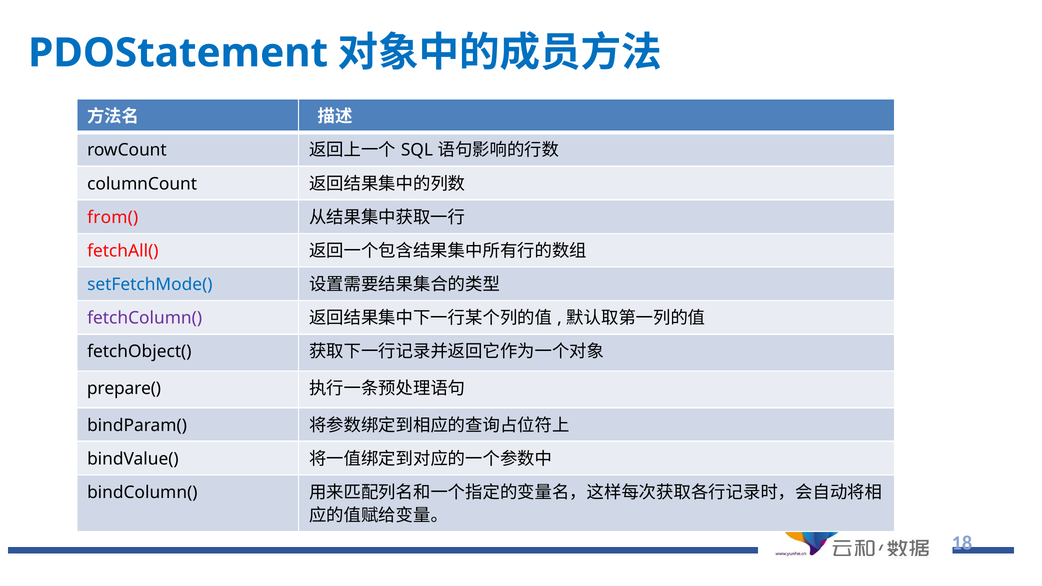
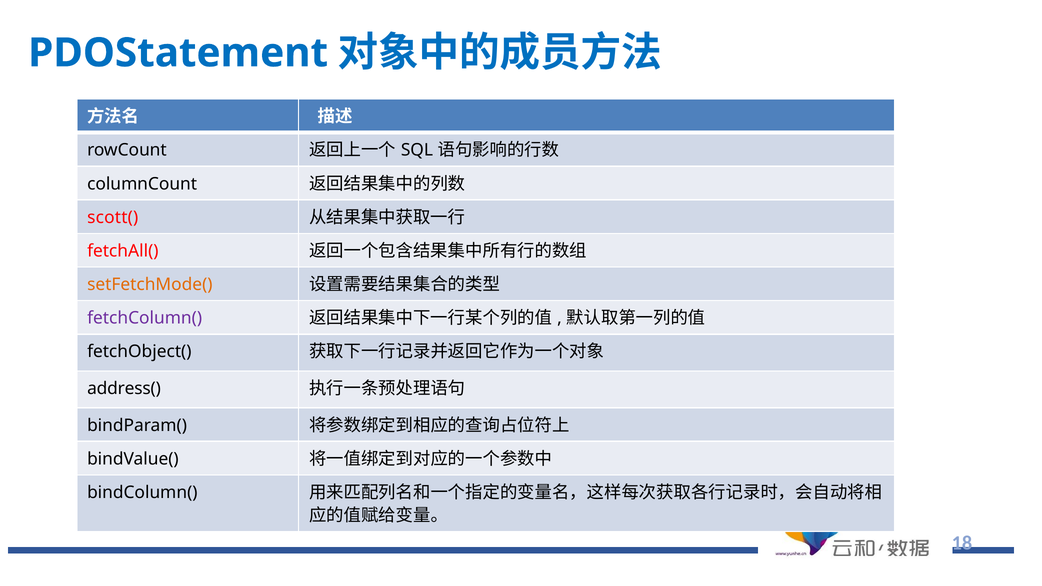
from(: from( -> scott(
setFetchMode( colour: blue -> orange
prepare(: prepare( -> address(
